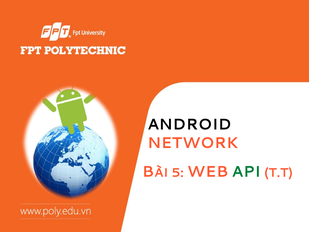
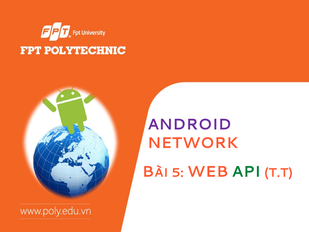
ANDROID colour: black -> purple
